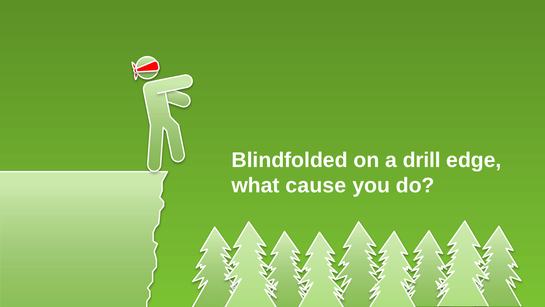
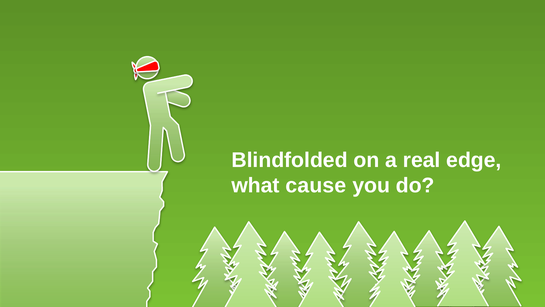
drill: drill -> real
